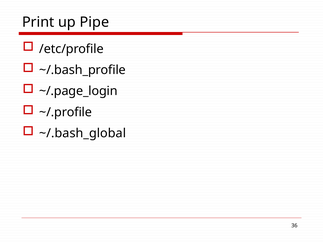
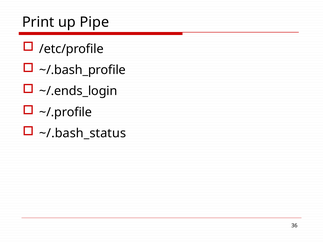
~/.page_login: ~/.page_login -> ~/.ends_login
~/.bash_global: ~/.bash_global -> ~/.bash_status
